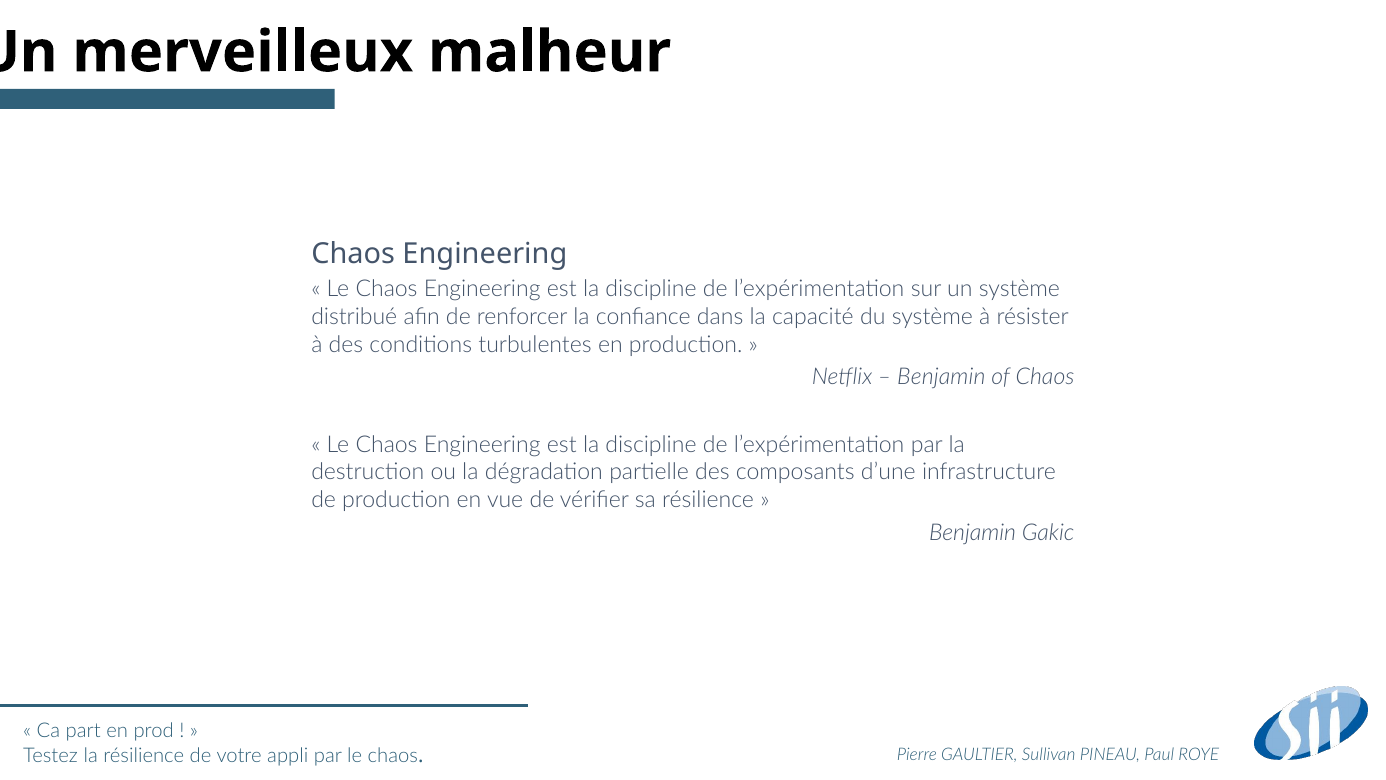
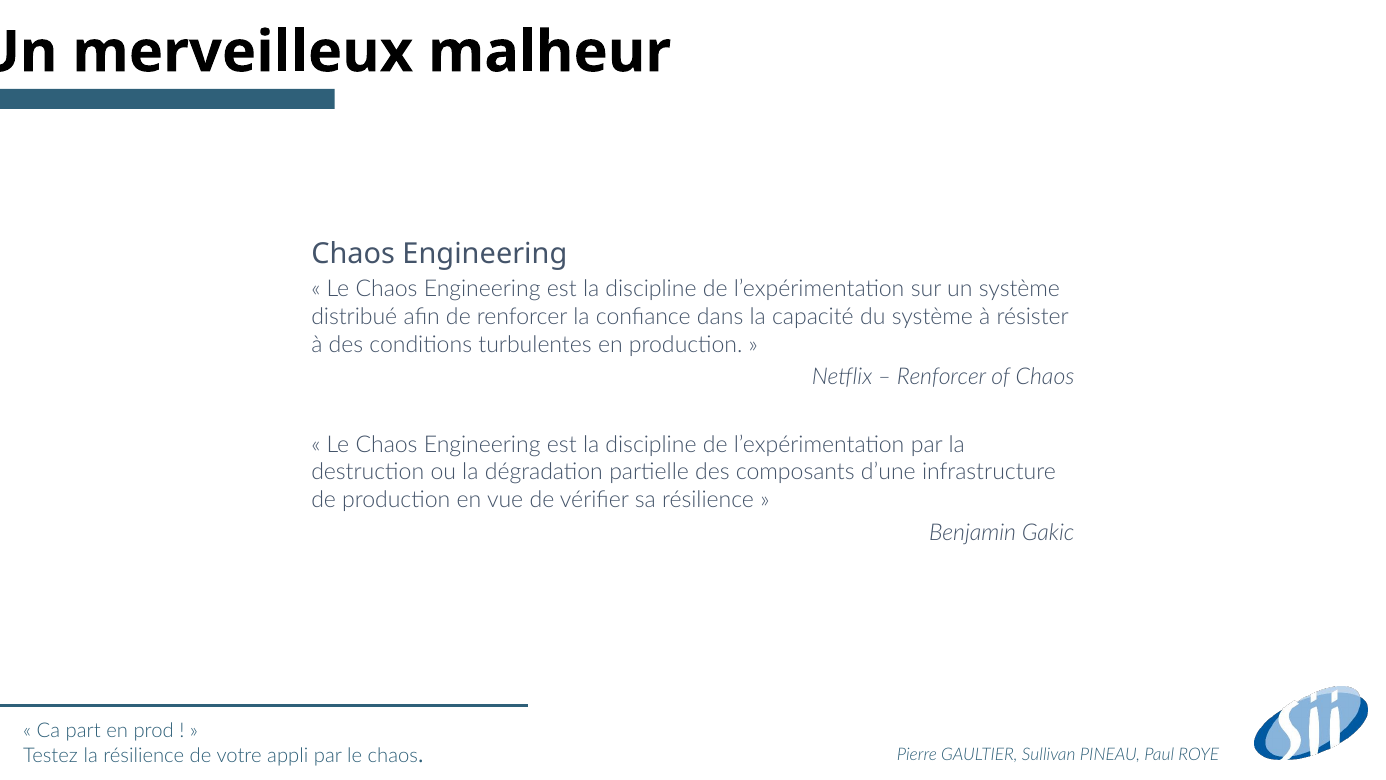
Benjamin at (941, 377): Benjamin -> Renforcer
